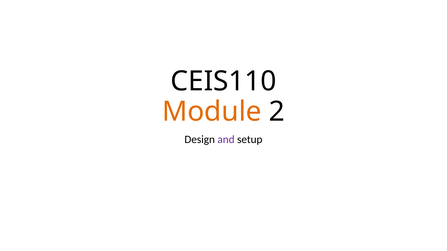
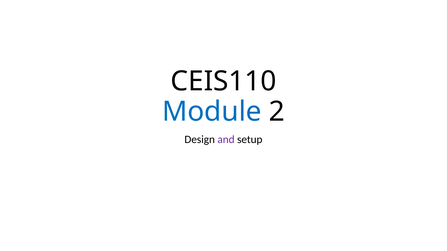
Module colour: orange -> blue
